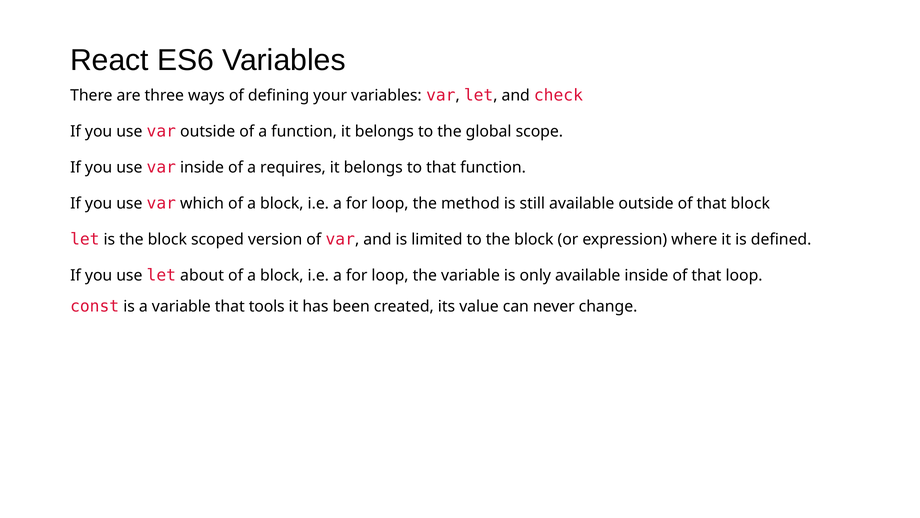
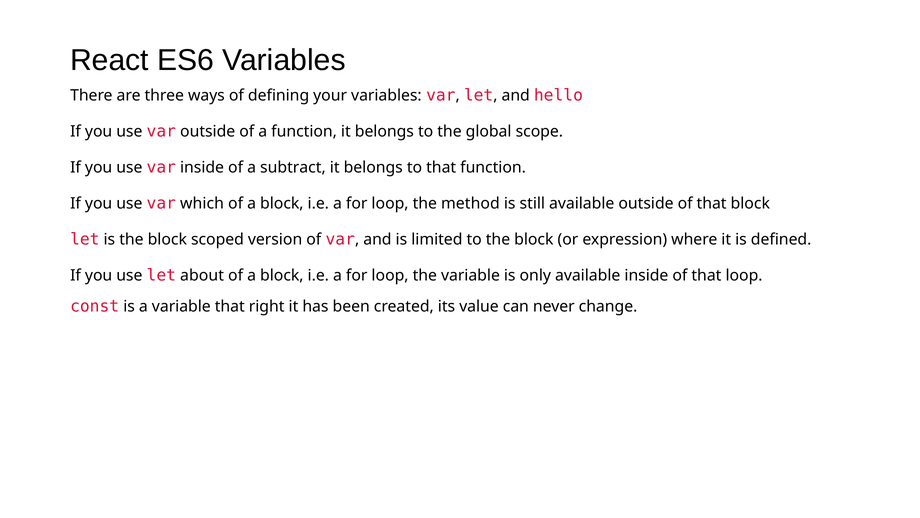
check: check -> hello
requires: requires -> subtract
tools: tools -> right
